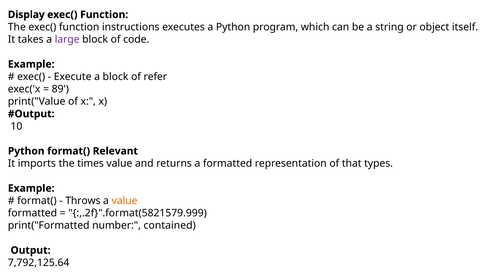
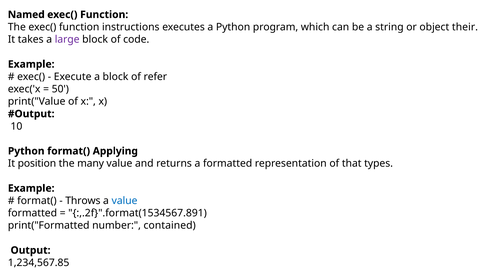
Display: Display -> Named
itself: itself -> their
89: 89 -> 50
Relevant: Relevant -> Applying
imports: imports -> position
times: times -> many
value at (125, 200) colour: orange -> blue
:,.2f}".format(5821579.999: :,.2f}".format(5821579.999 -> :,.2f}".format(1534567.891
7,792,125.64: 7,792,125.64 -> 1,234,567.85
